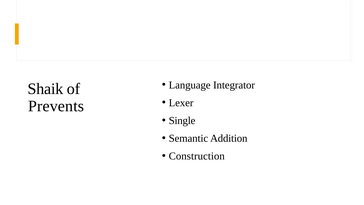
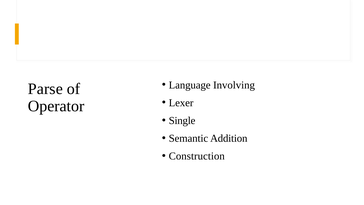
Integrator: Integrator -> Involving
Shaik: Shaik -> Parse
Prevents: Prevents -> Operator
